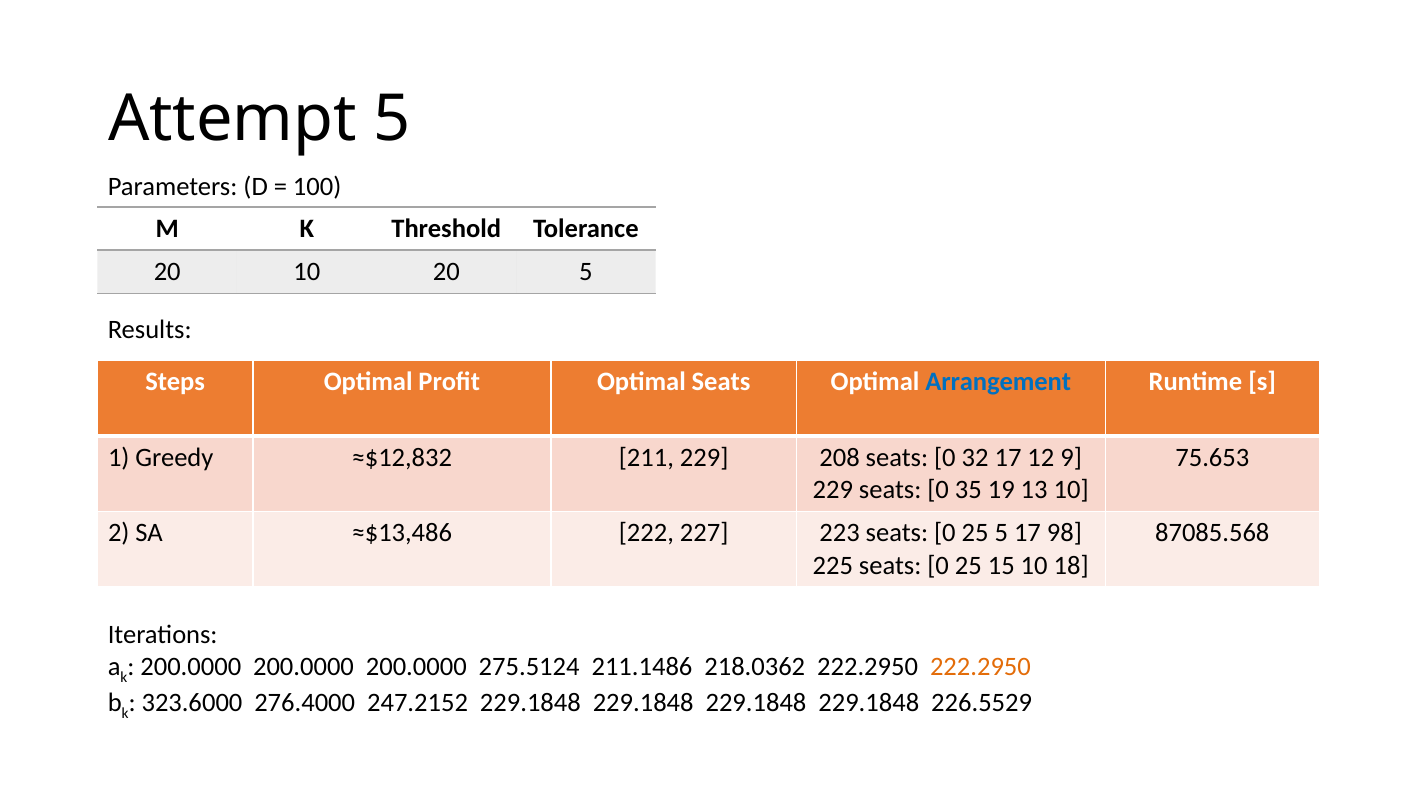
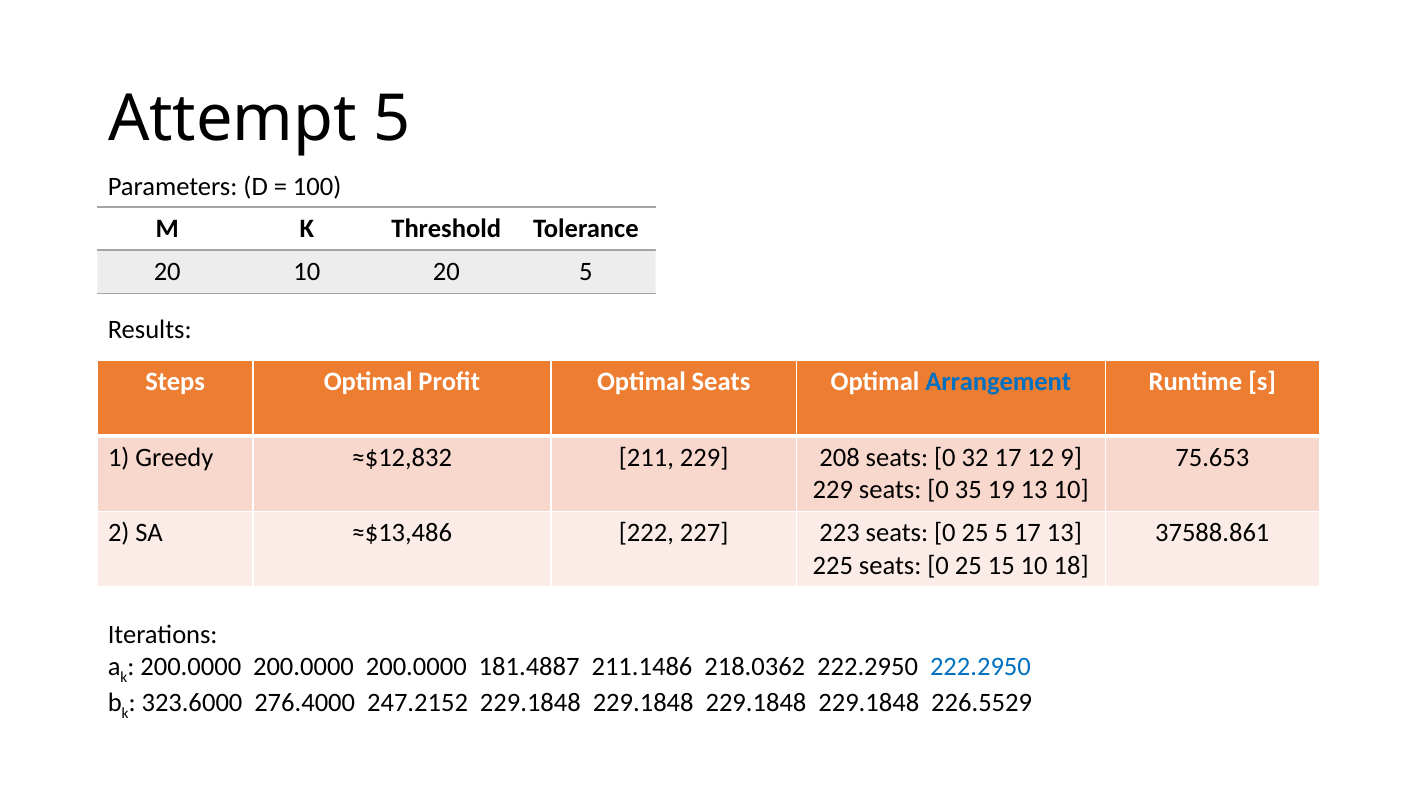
17 98: 98 -> 13
87085.568: 87085.568 -> 37588.861
275.5124: 275.5124 -> 181.4887
222.2950 at (980, 667) colour: orange -> blue
